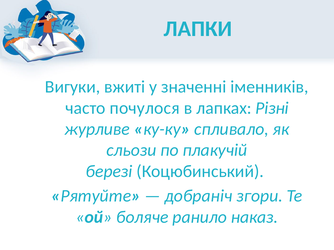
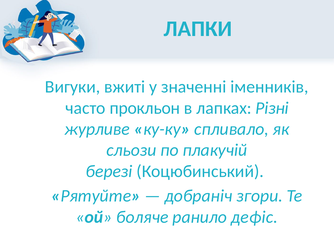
почулося: почулося -> прокльон
наказ: наказ -> дефіс
